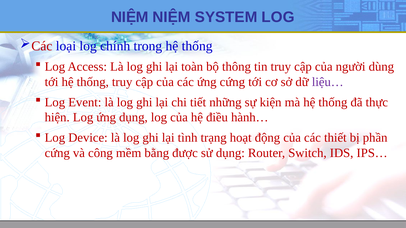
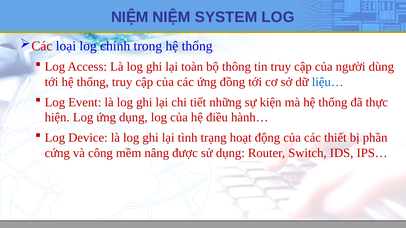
ứng cứng: cứng -> đồng
liệu… colour: purple -> blue
bằng: bằng -> nâng
